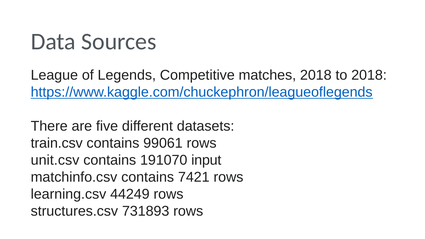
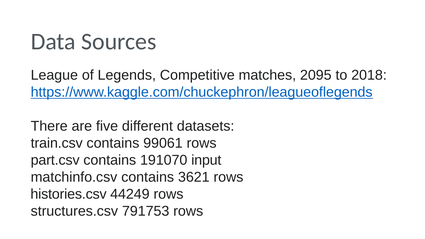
matches 2018: 2018 -> 2095
unit.csv: unit.csv -> part.csv
7421: 7421 -> 3621
learning.csv: learning.csv -> histories.csv
731893: 731893 -> 791753
